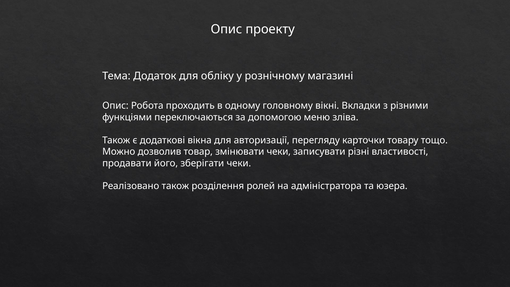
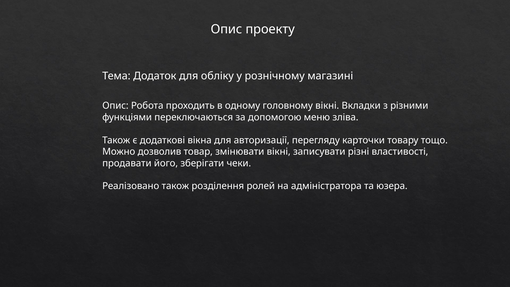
змінювати чеки: чеки -> вікні
